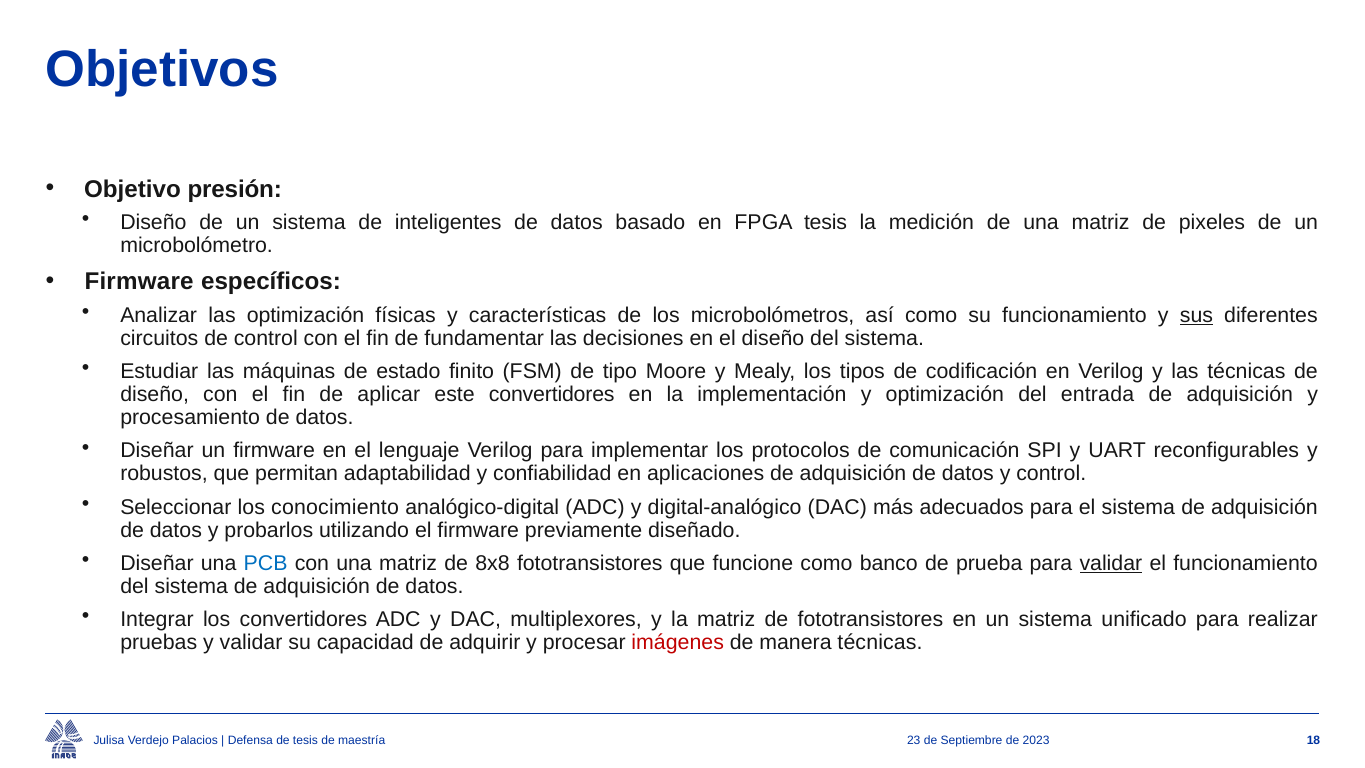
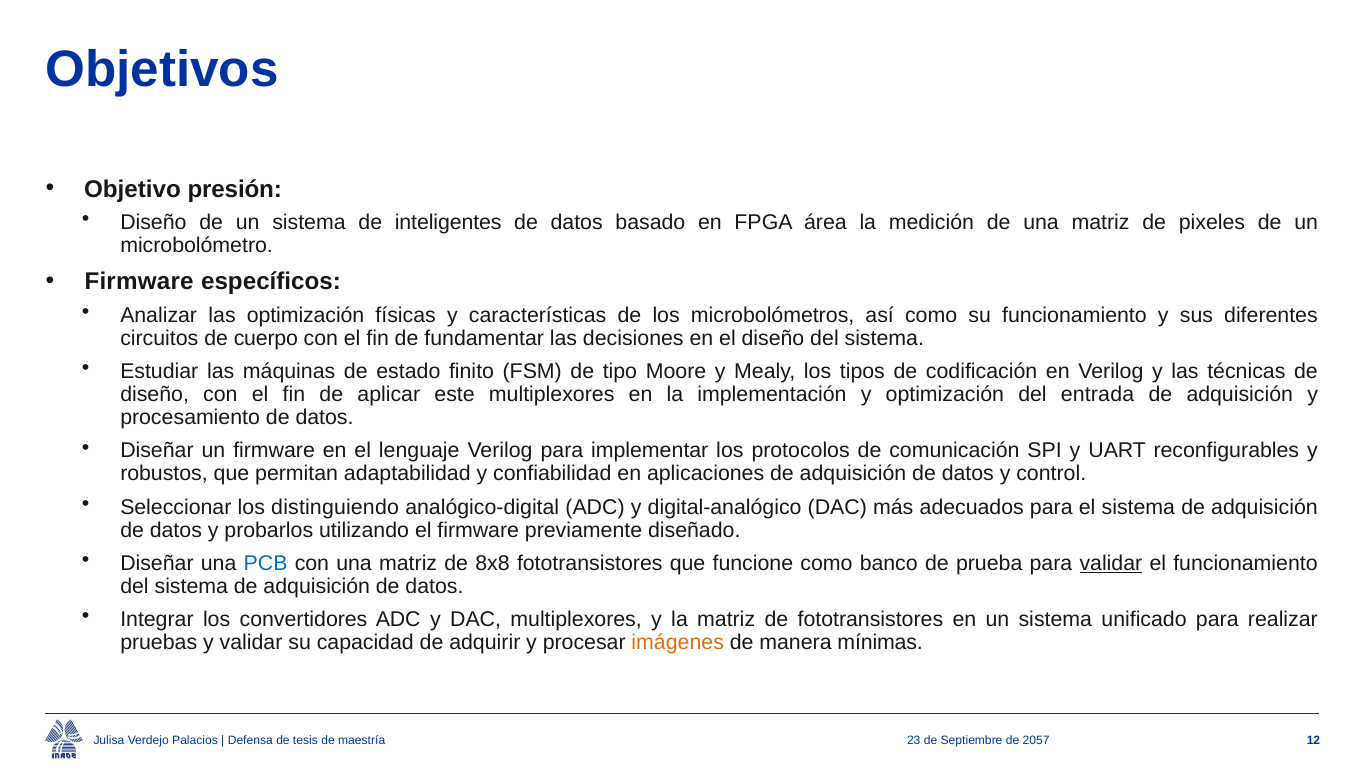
FPGA tesis: tesis -> área
sus underline: present -> none
de control: control -> cuerpo
este convertidores: convertidores -> multiplexores
conocimiento: conocimiento -> distinguiendo
imágenes colour: red -> orange
manera técnicas: técnicas -> mínimas
2023: 2023 -> 2057
18: 18 -> 12
